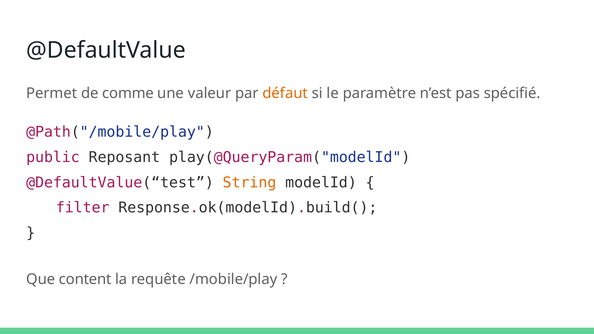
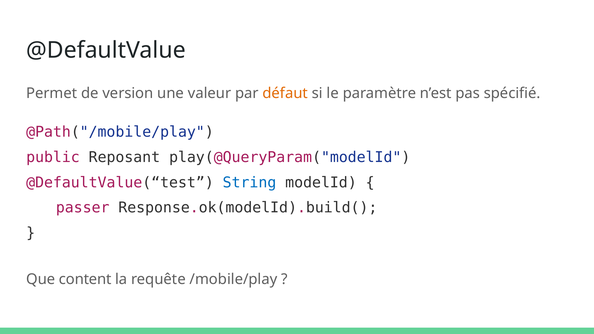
comme: comme -> version
String colour: orange -> blue
filter: filter -> passer
